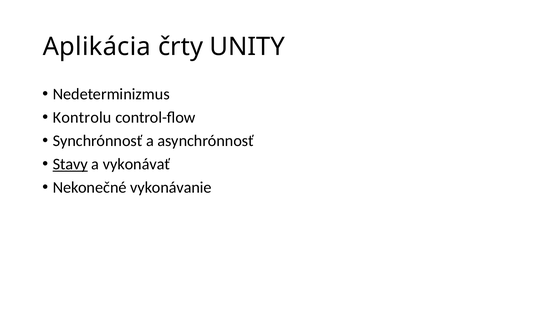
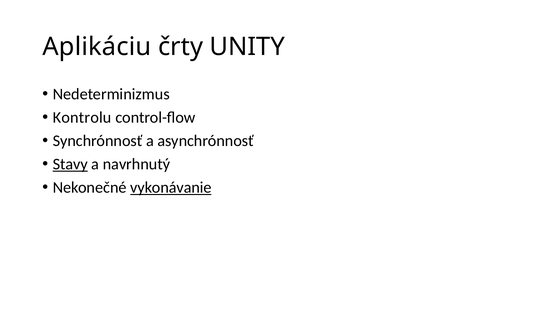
Aplikácia: Aplikácia -> Aplikáciu
vykonávať: vykonávať -> navrhnutý
vykonávanie underline: none -> present
